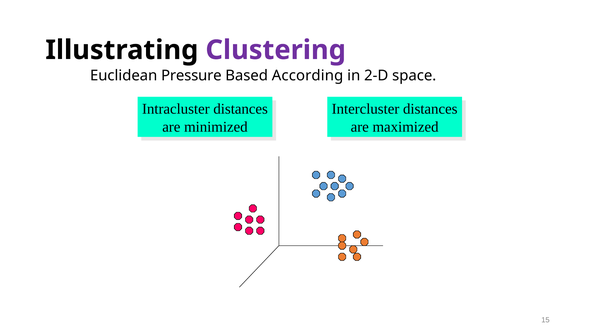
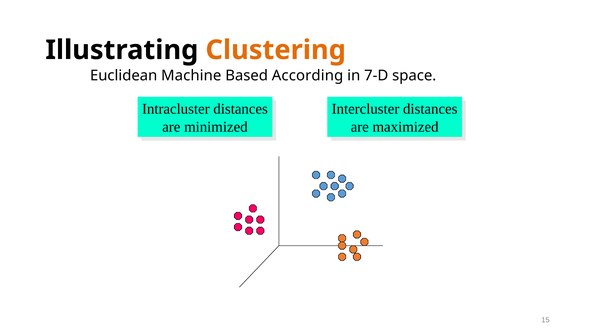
Clustering colour: purple -> orange
Pressure: Pressure -> Machine
2-D: 2-D -> 7-D
